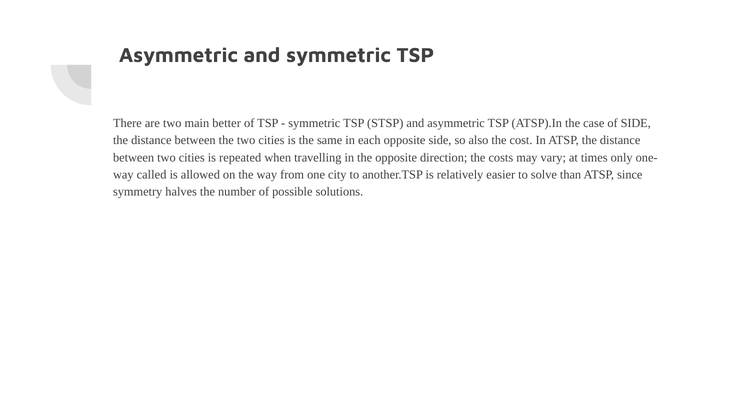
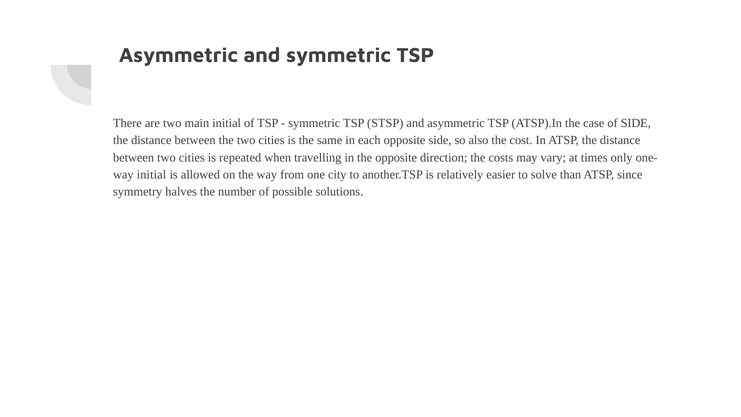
main better: better -> initial
way called: called -> initial
